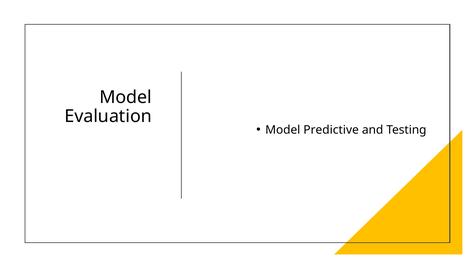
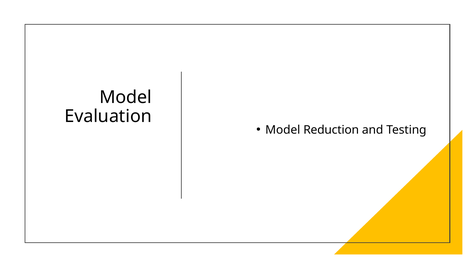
Predictive: Predictive -> Reduction
